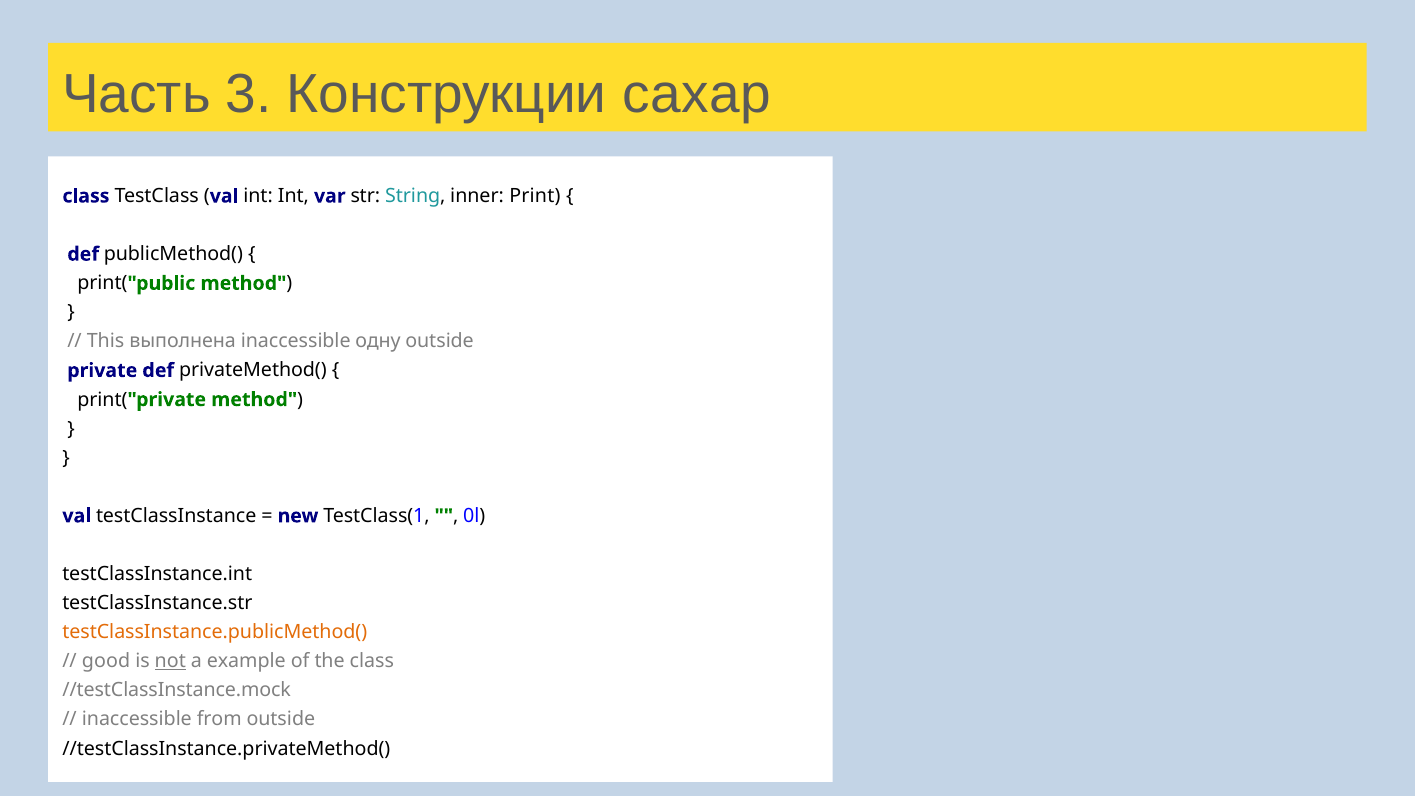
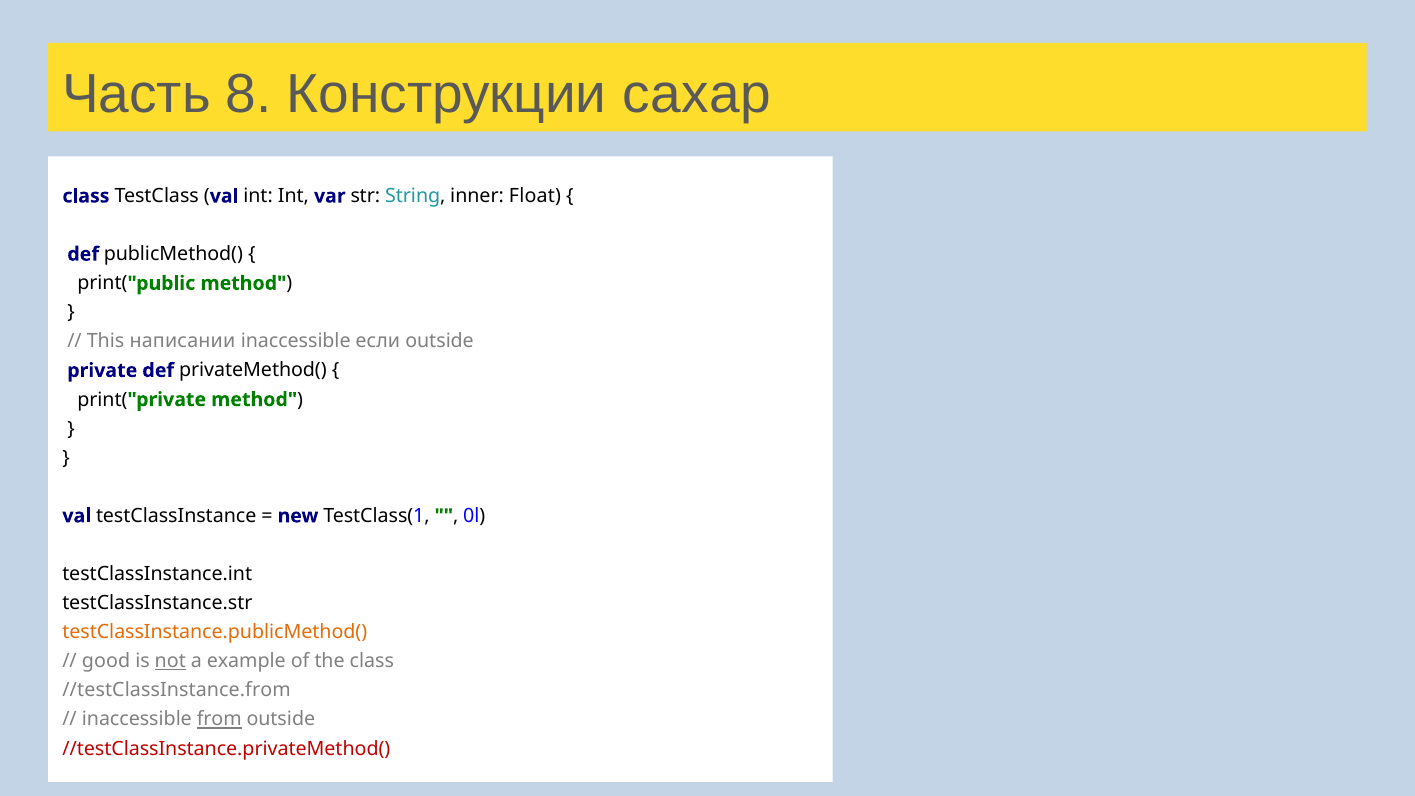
3: 3 -> 8
Print: Print -> Float
выполнена: выполнена -> написании
одну: одну -> если
//testClassInstance.mock: //testClassInstance.mock -> //testClassInstance.from
from underline: none -> present
//testClassInstance.privateMethod( colour: black -> red
